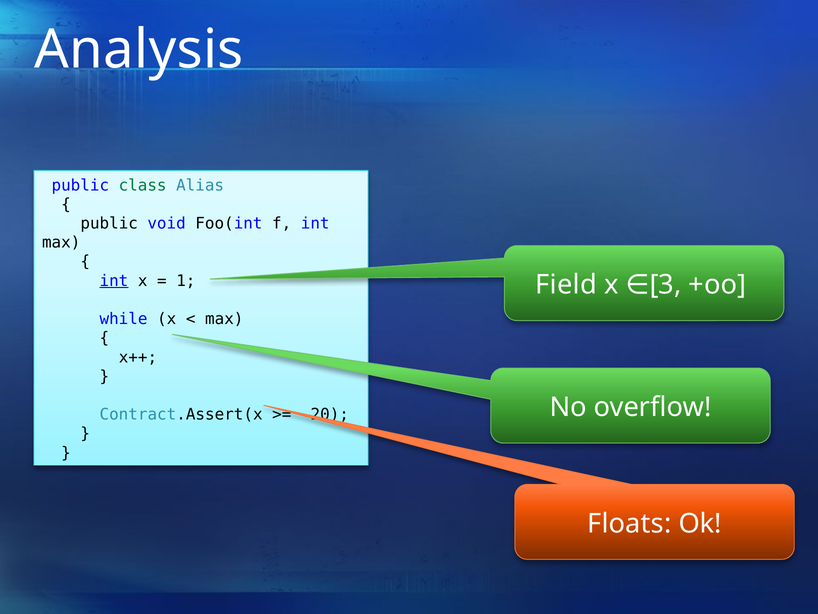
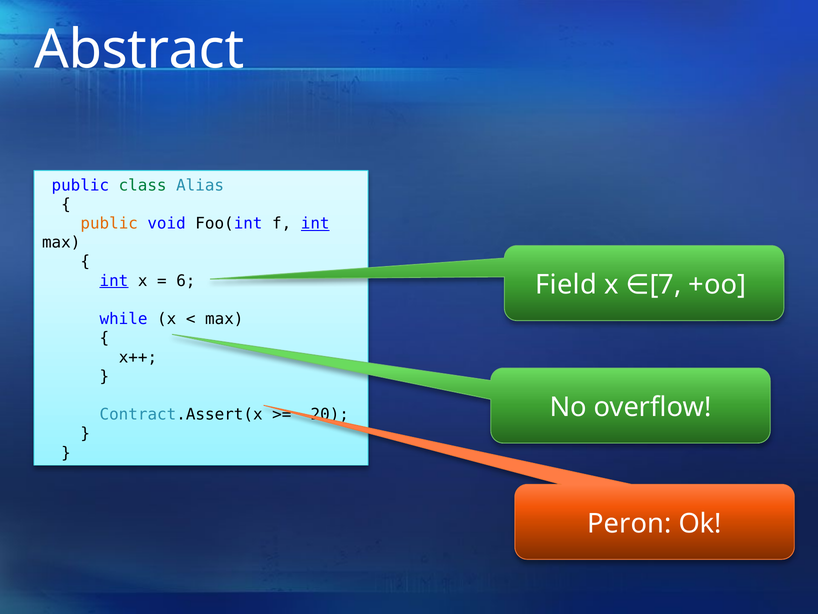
Analysis: Analysis -> Abstract
public at (109, 223) colour: black -> orange
int at (315, 223) underline: none -> present
1: 1 -> 6
3: 3 -> 7
Floats: Floats -> Peron
